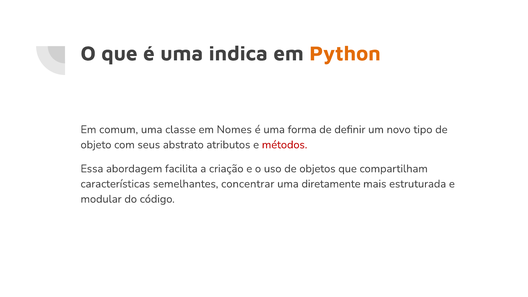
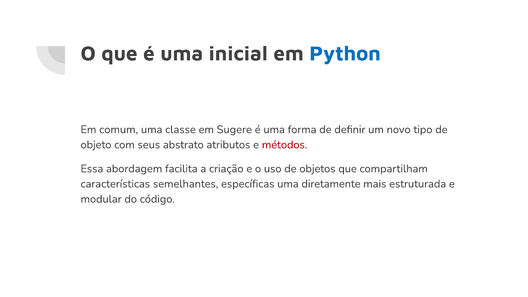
indica: indica -> inicial
Python colour: orange -> blue
Nomes: Nomes -> Sugere
concentrar: concentrar -> específicas
